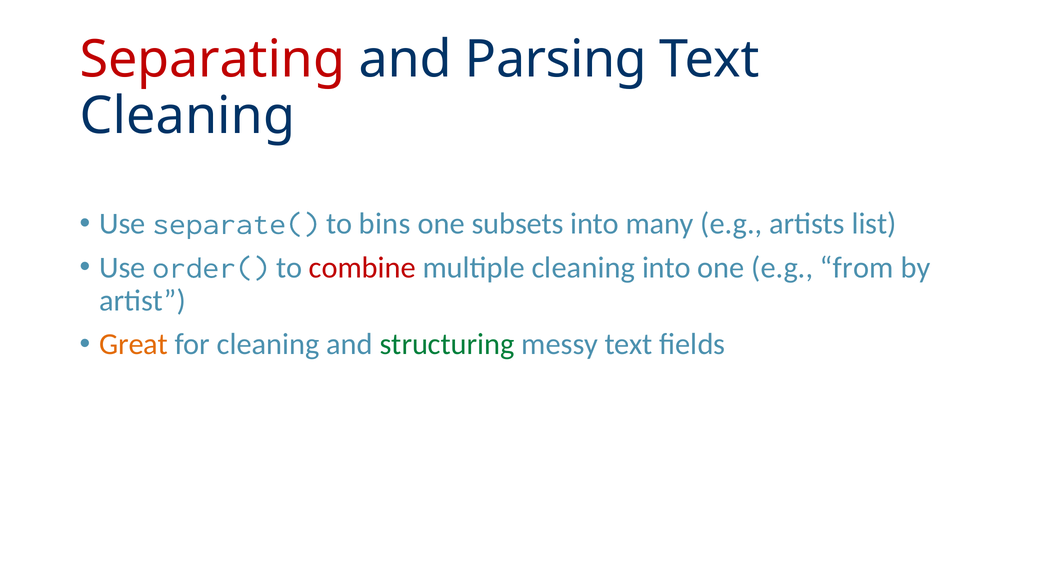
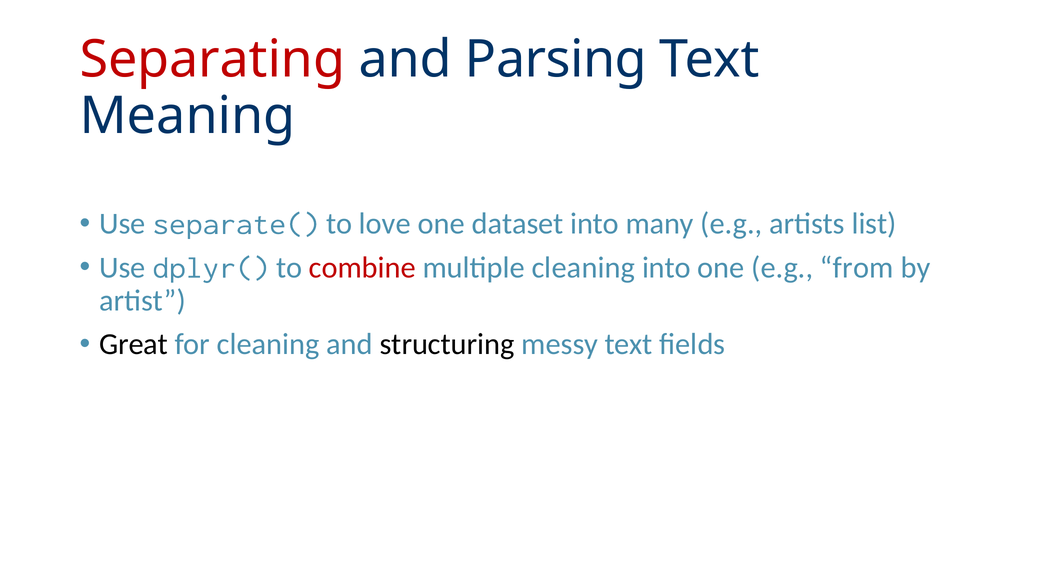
Cleaning at (187, 116): Cleaning -> Meaning
bins: bins -> love
subsets: subsets -> dataset
order(: order( -> dplyr(
Great colour: orange -> black
structuring colour: green -> black
